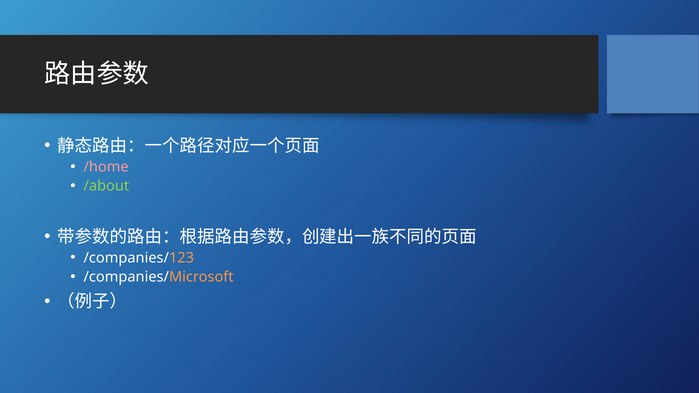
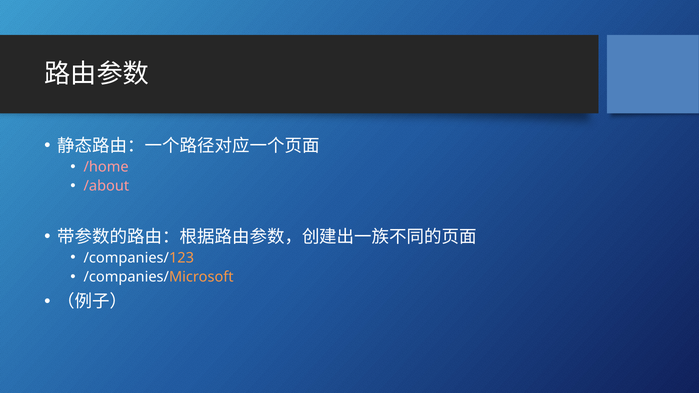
/about colour: light green -> pink
